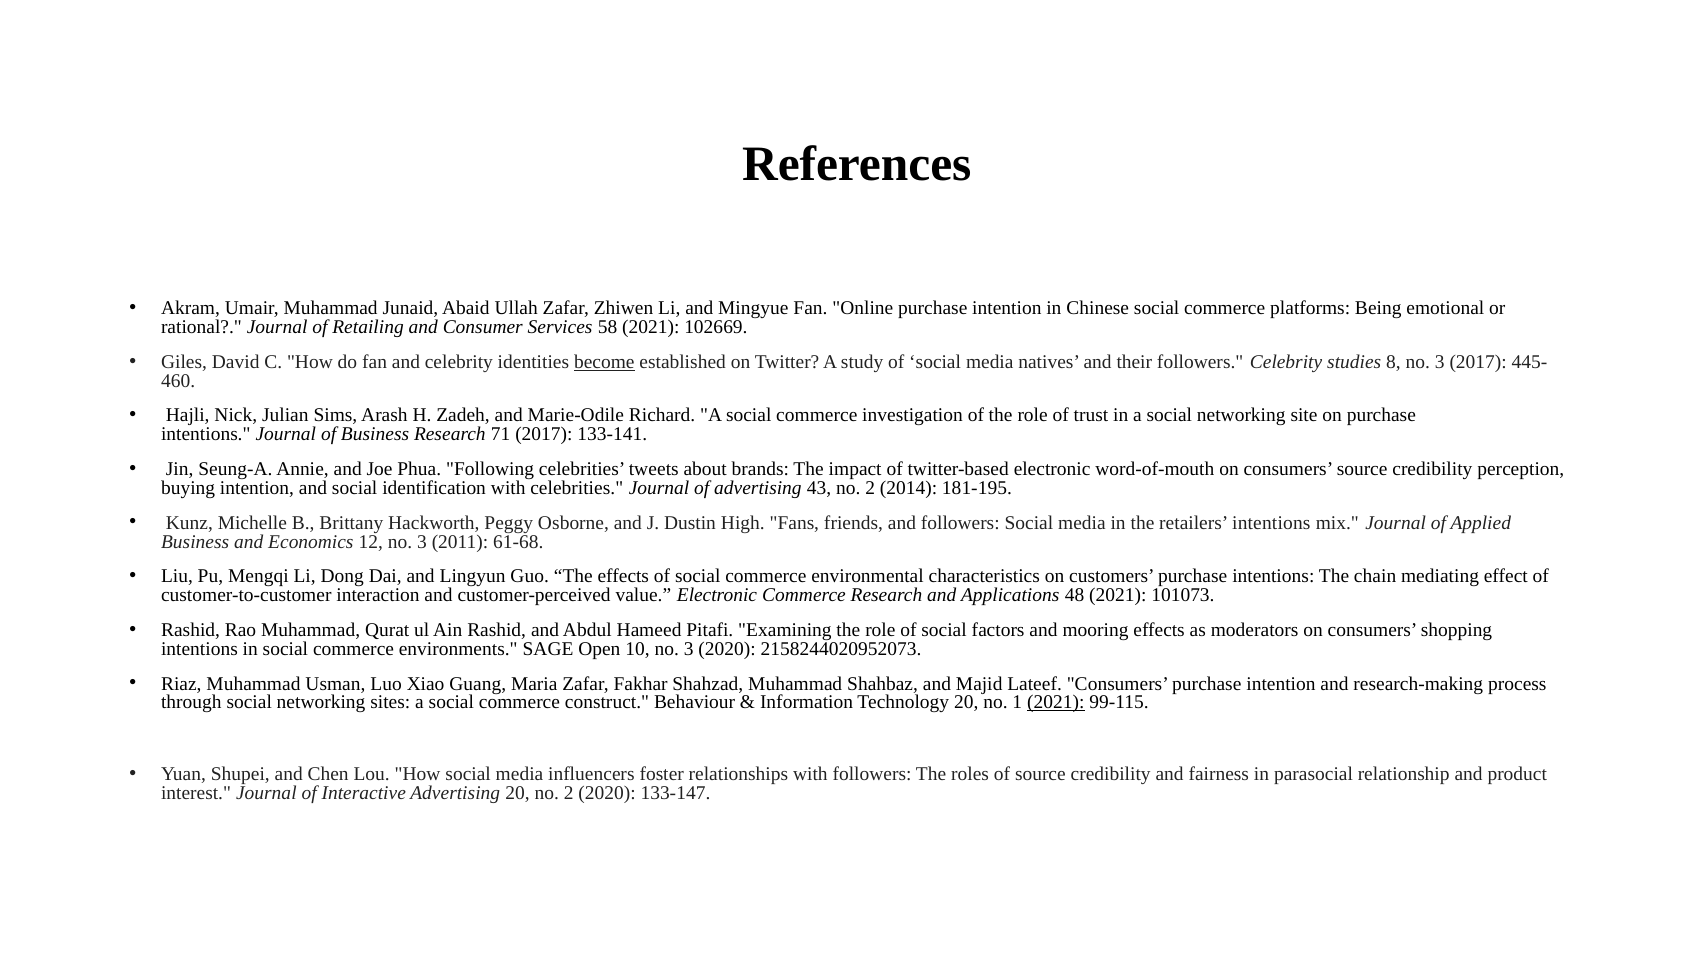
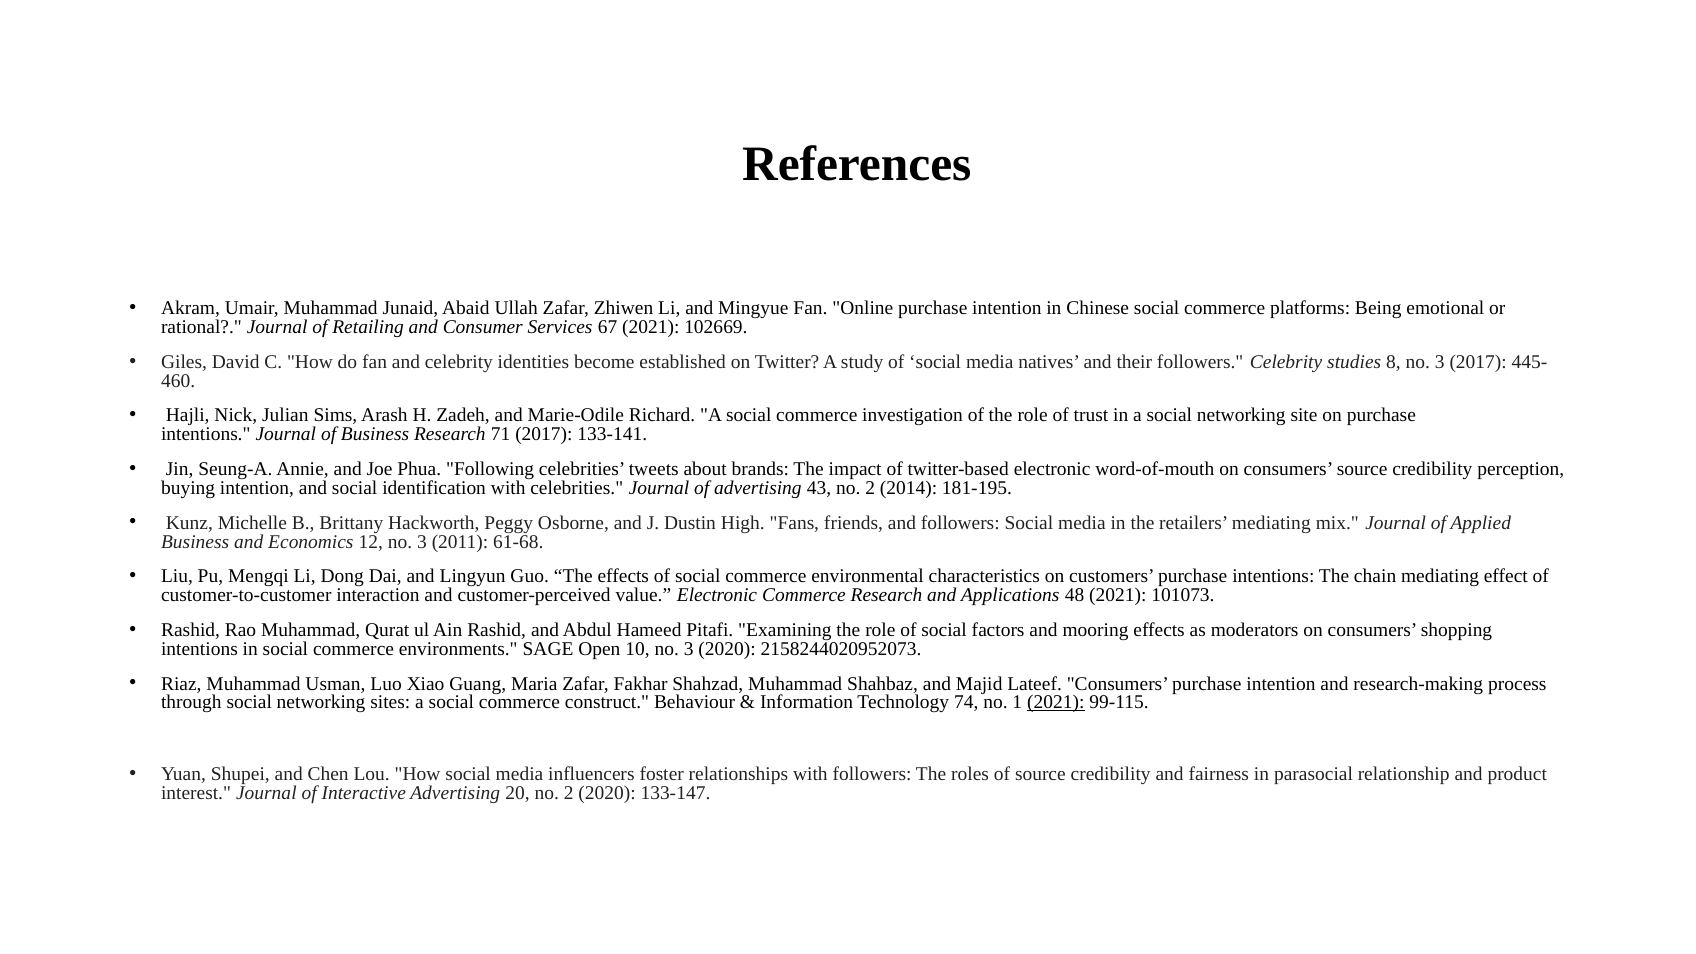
58: 58 -> 67
become underline: present -> none
retailers intentions: intentions -> mediating
Technology 20: 20 -> 74
